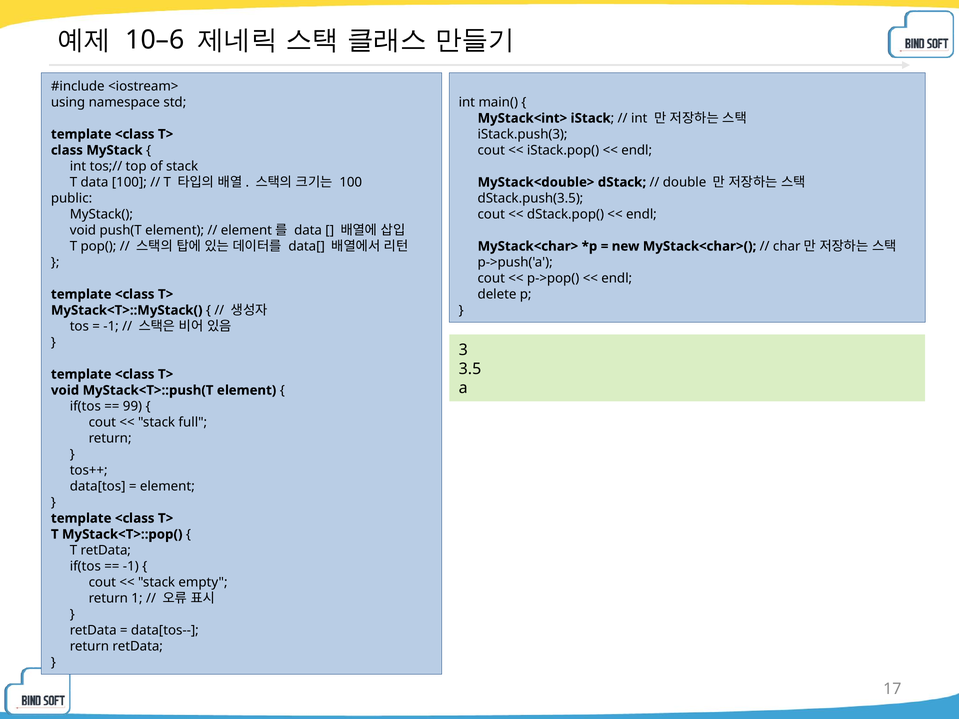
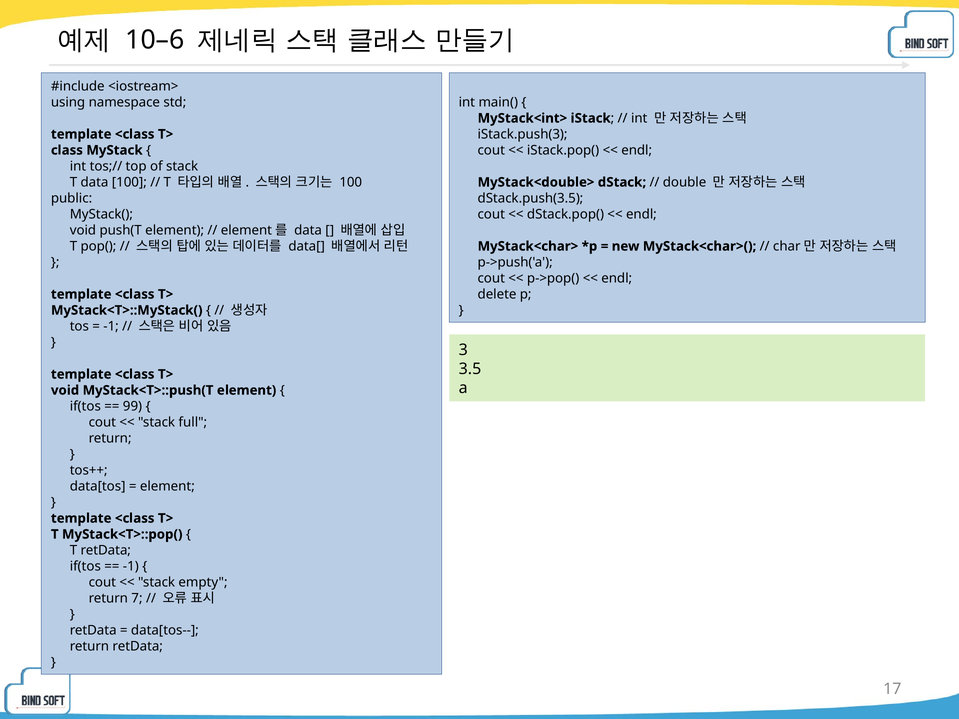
1: 1 -> 7
